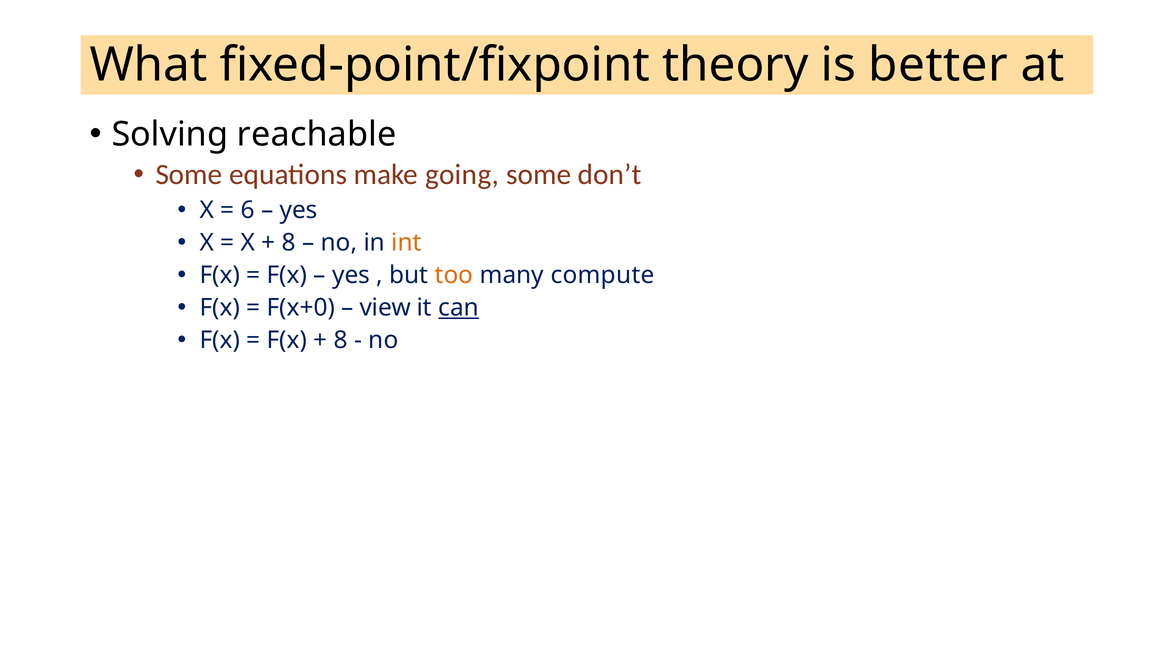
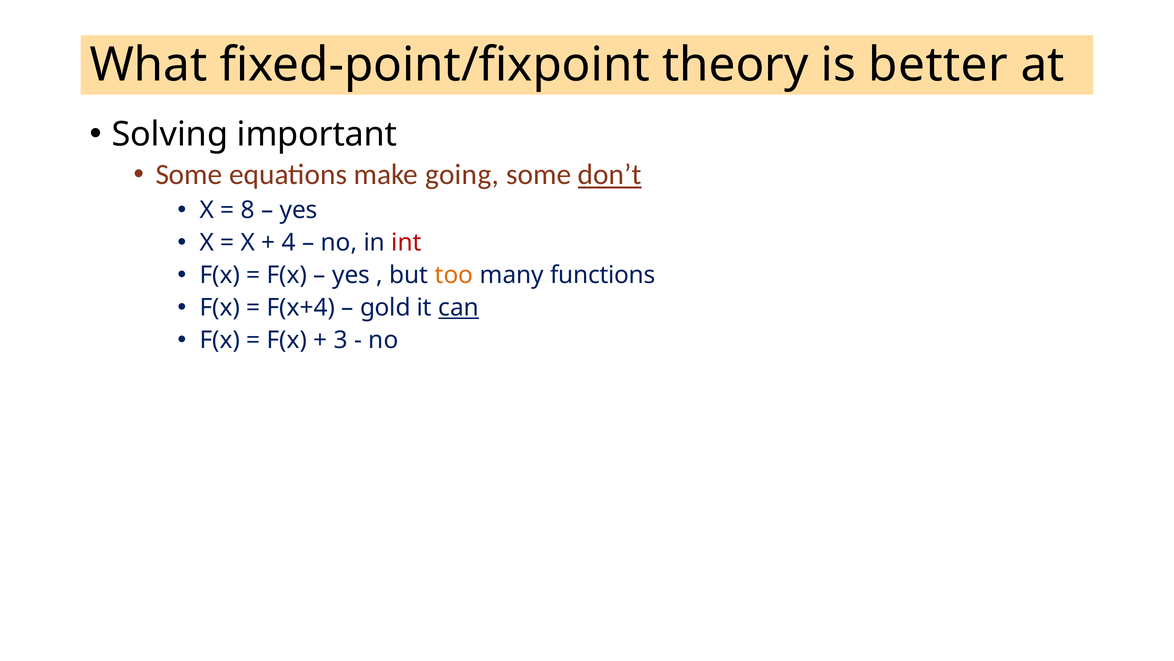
reachable: reachable -> important
don’t underline: none -> present
6: 6 -> 8
8 at (289, 242): 8 -> 4
int colour: orange -> red
compute: compute -> functions
F(x+0: F(x+0 -> F(x+4
view: view -> gold
8 at (341, 340): 8 -> 3
